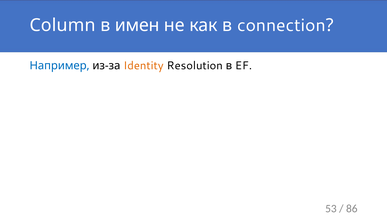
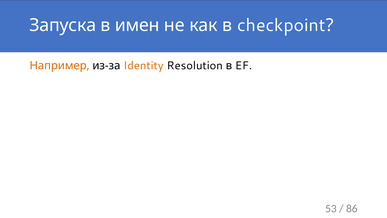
Column: Column -> Запуска
connection: connection -> checkpoint
Например colour: blue -> orange
